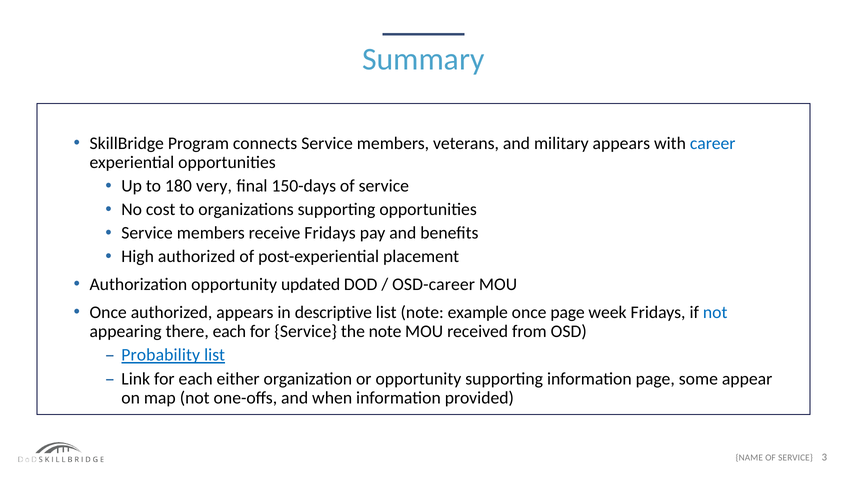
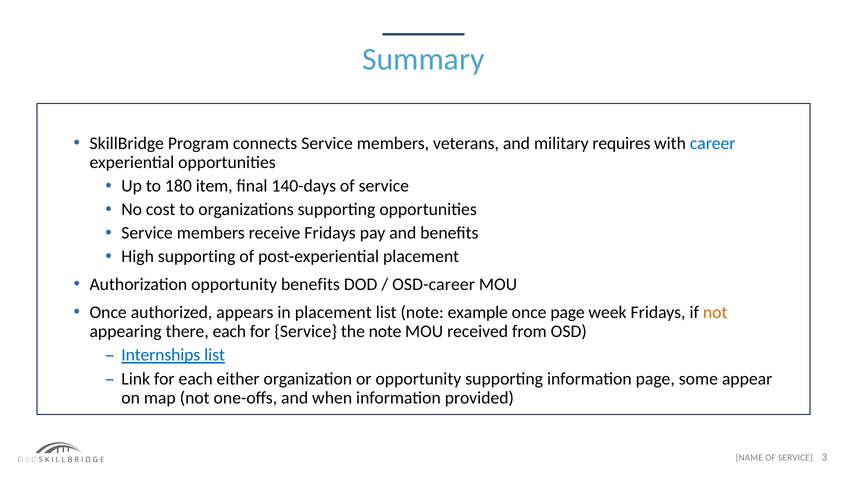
military appears: appears -> requires
very: very -> item
150-days: 150-days -> 140-days
High authorized: authorized -> supporting
opportunity updated: updated -> benefits
in descriptive: descriptive -> placement
not at (715, 312) colour: blue -> orange
Probability: Probability -> Internships
